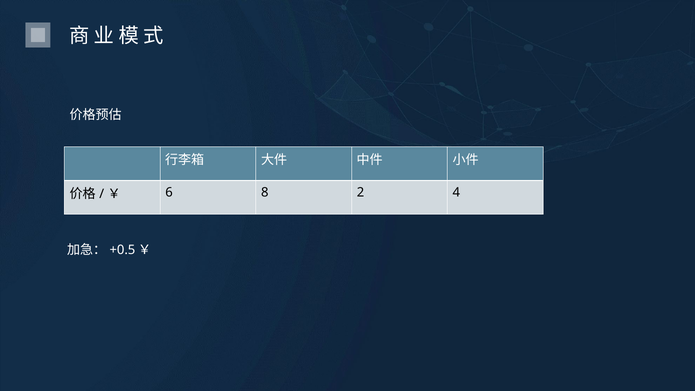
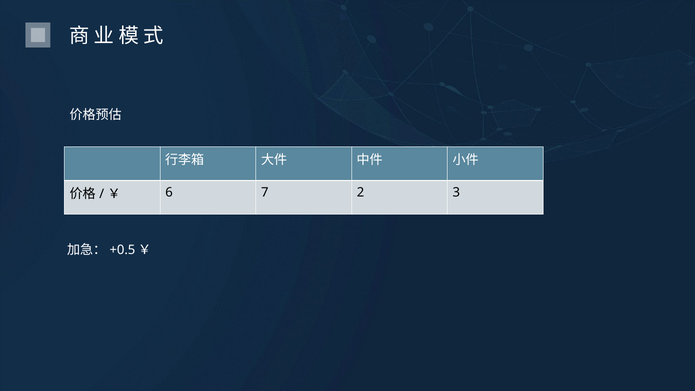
8: 8 -> 7
4: 4 -> 3
